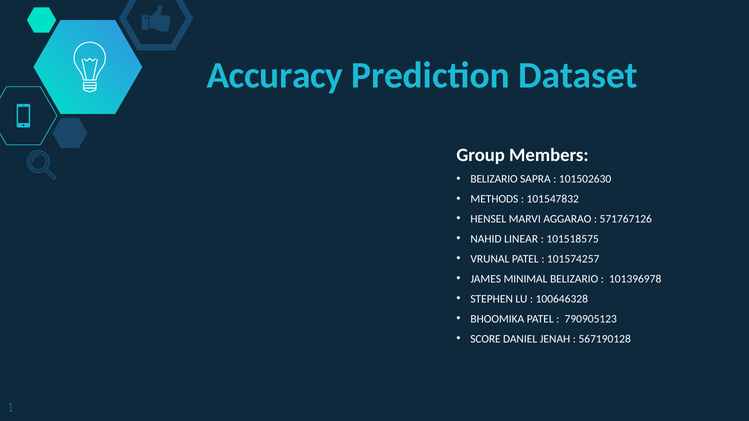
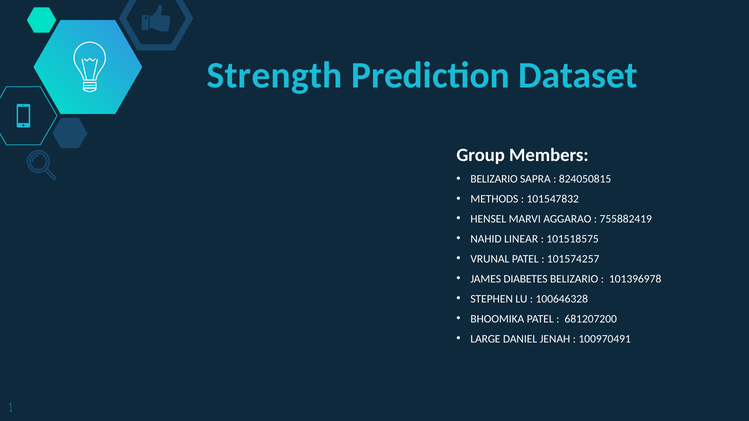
Accuracy: Accuracy -> Strength
101502630: 101502630 -> 824050815
571767126: 571767126 -> 755882419
MINIMAL: MINIMAL -> DIABETES
790905123: 790905123 -> 681207200
SCORE: SCORE -> LARGE
567190128: 567190128 -> 100970491
